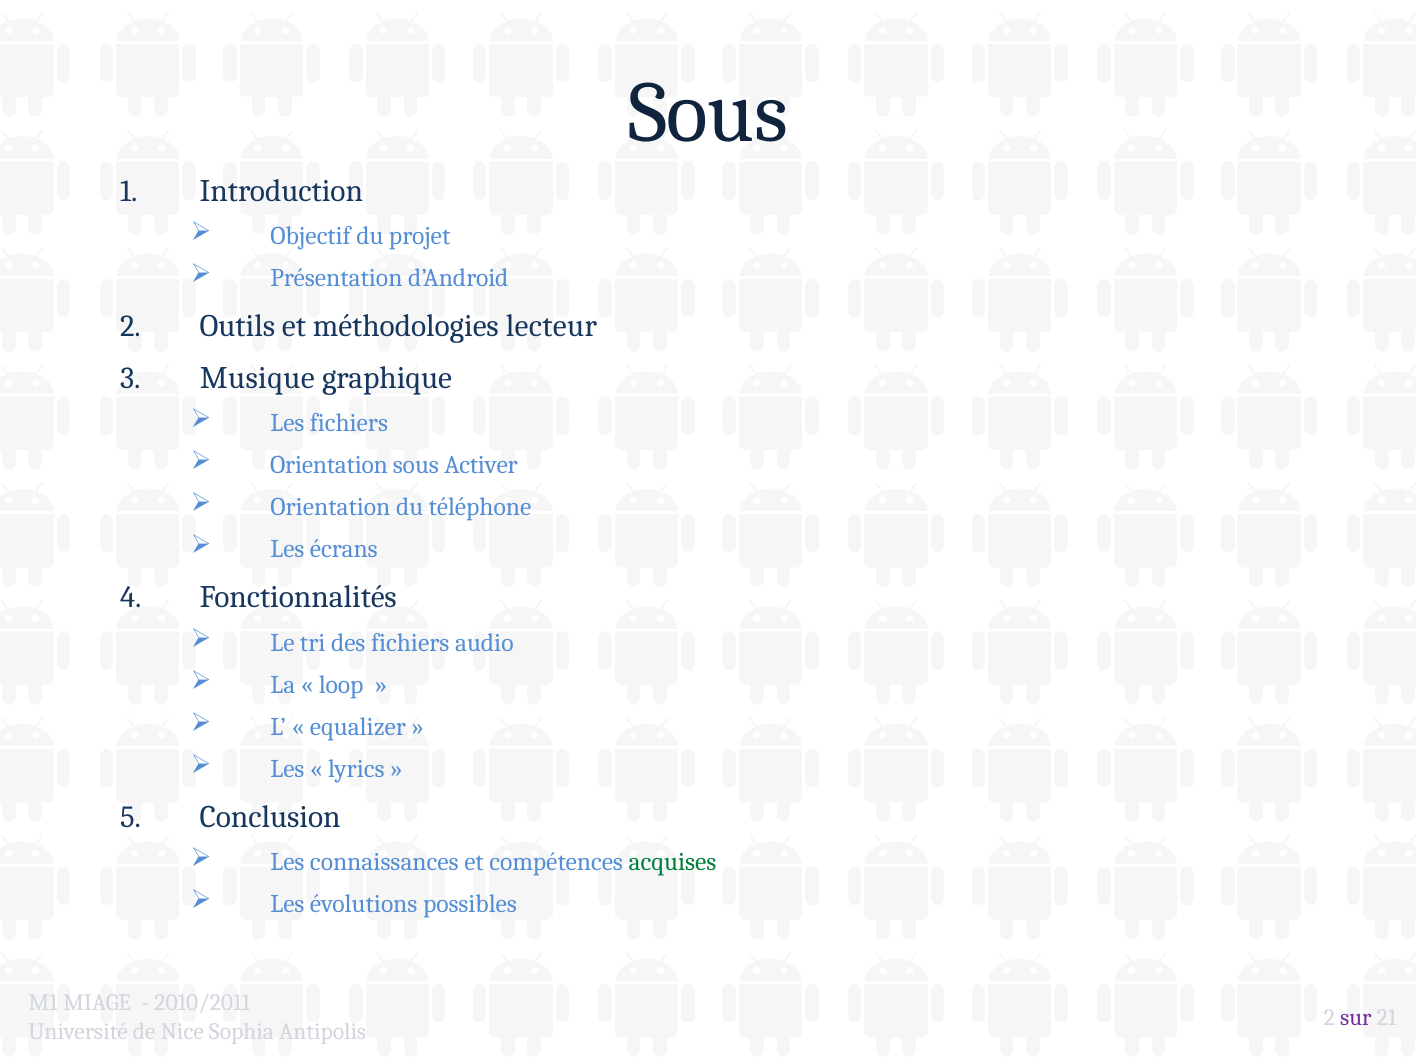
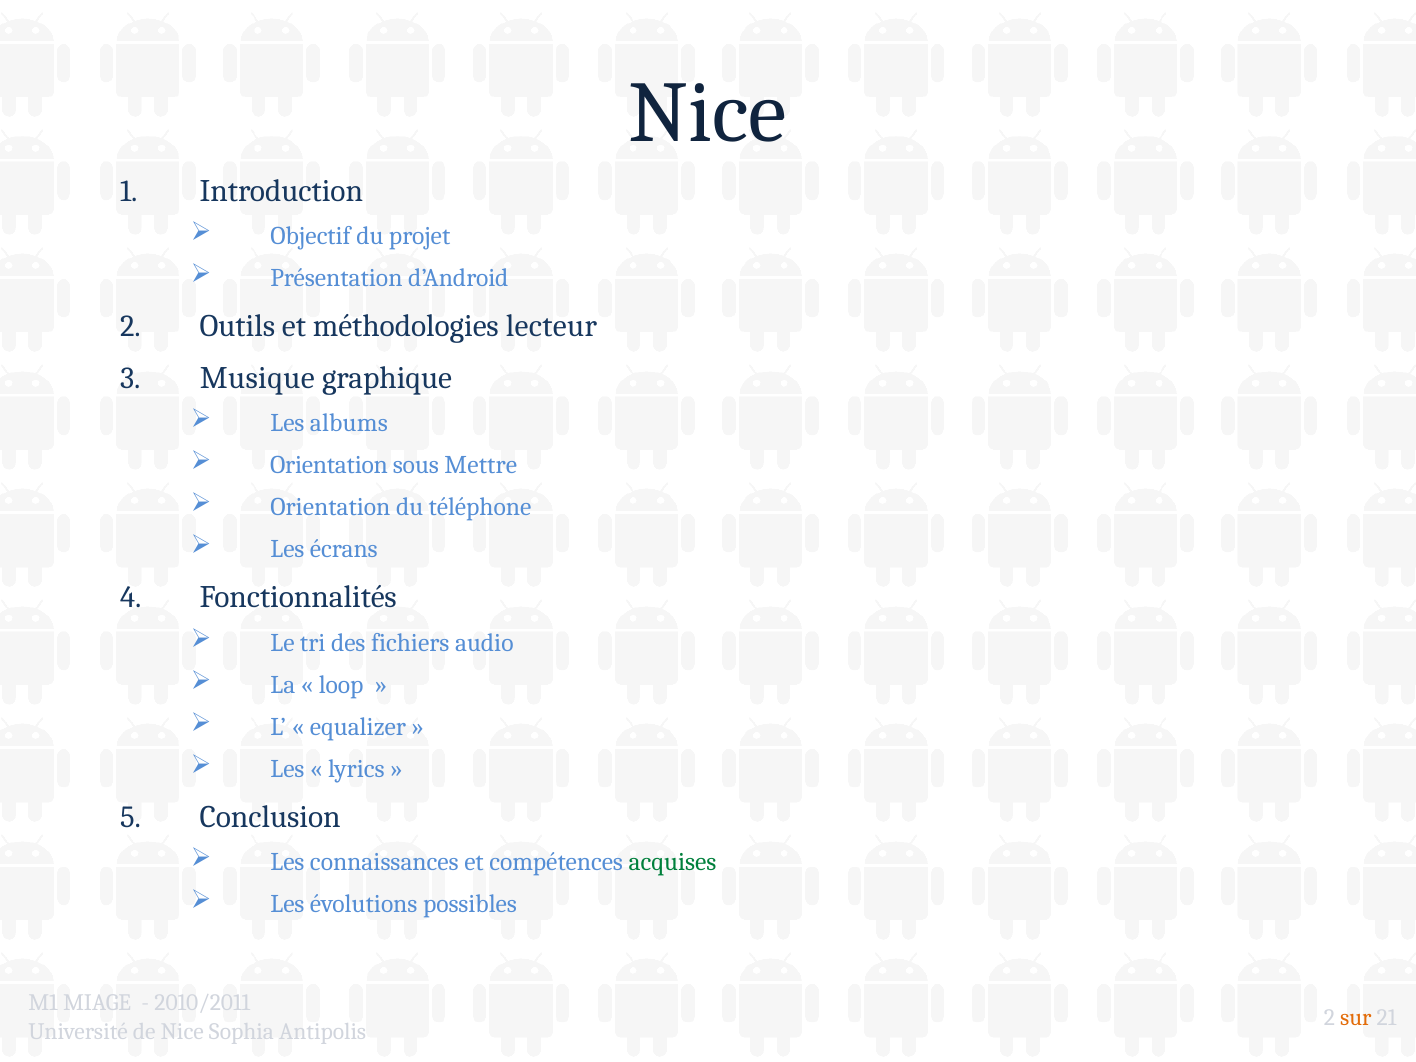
Sous at (708, 113): Sous -> Nice
Les fichiers: fichiers -> albums
Activer: Activer -> Mettre
sur colour: purple -> orange
